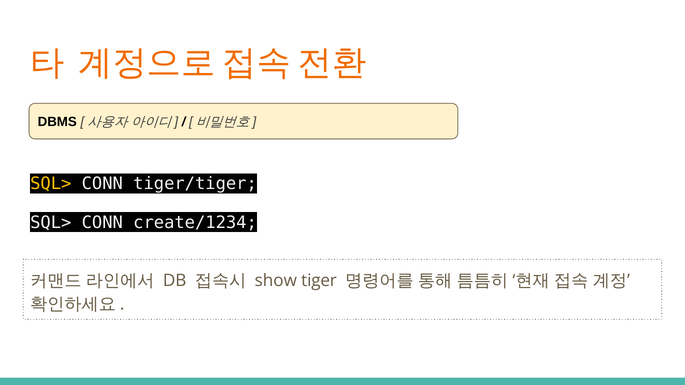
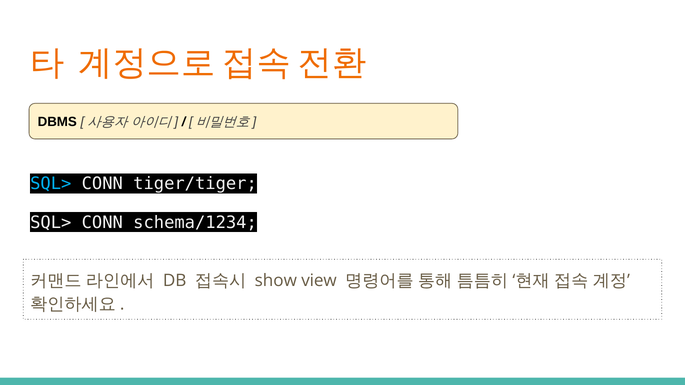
SQL> at (51, 184) colour: yellow -> light blue
create/1234: create/1234 -> schema/1234
tiger: tiger -> view
